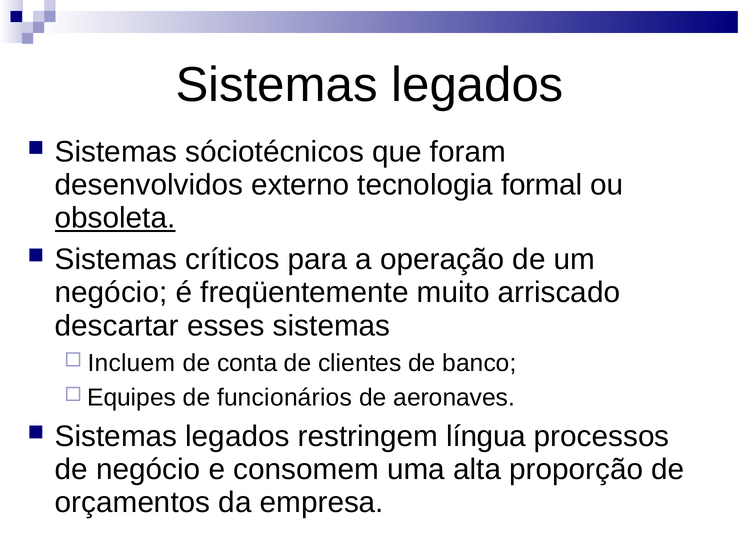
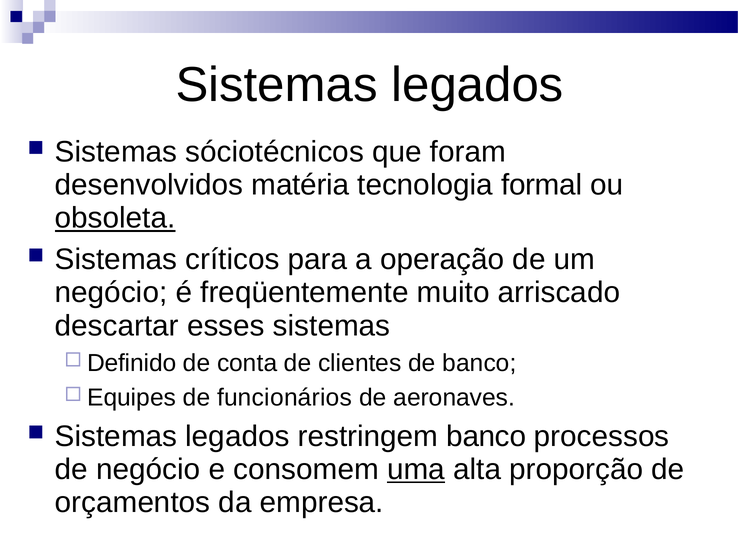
externo: externo -> matéria
Incluem: Incluem -> Definido
restringem língua: língua -> banco
uma underline: none -> present
